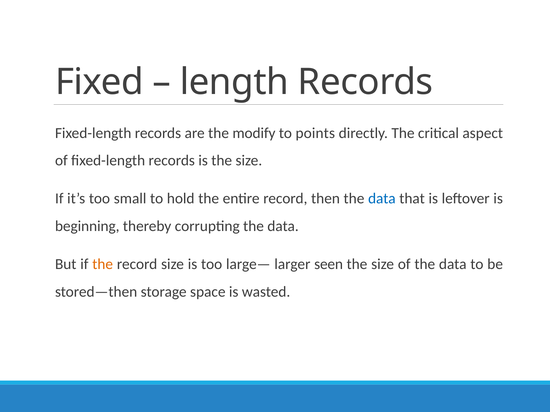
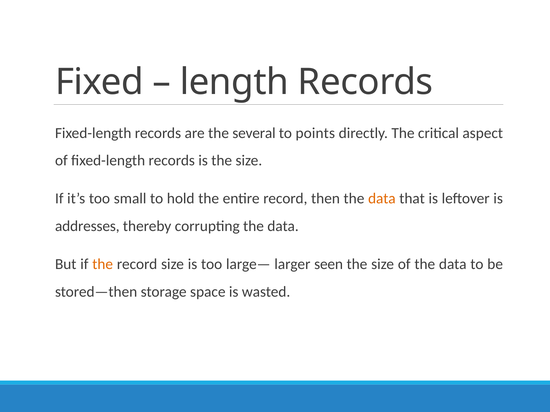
modify: modify -> several
data at (382, 199) colour: blue -> orange
beginning: beginning -> addresses
